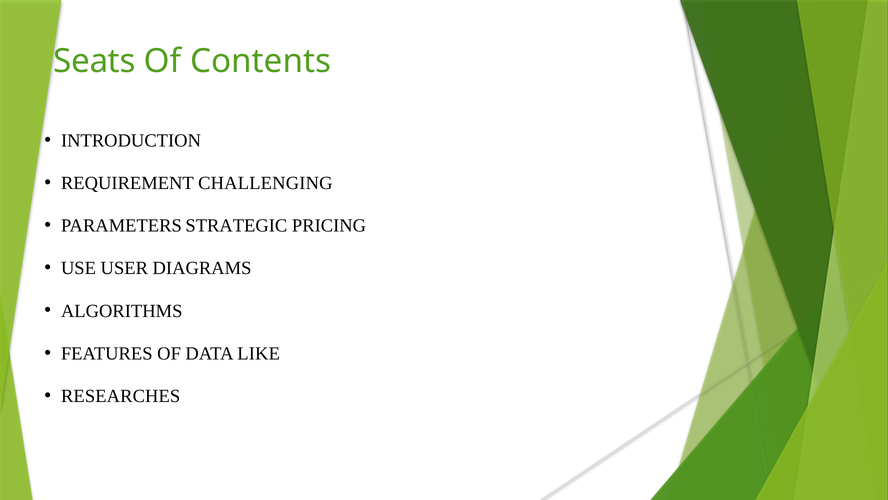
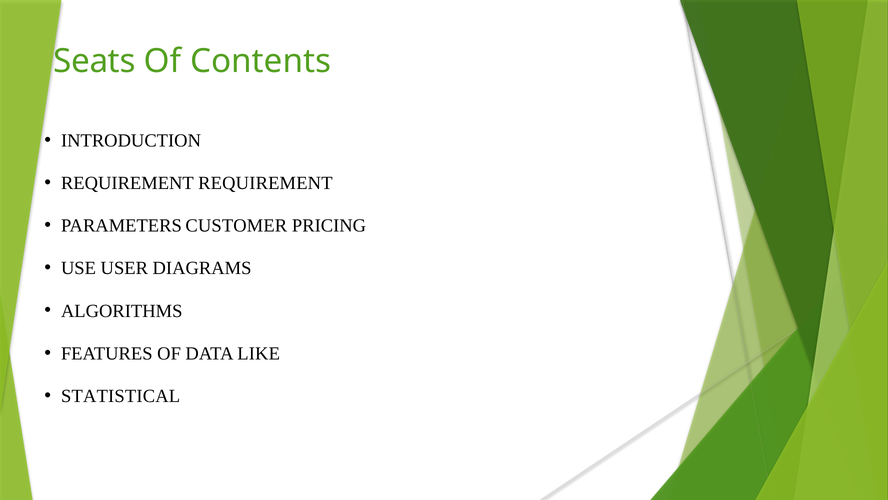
REQUIREMENT CHALLENGING: CHALLENGING -> REQUIREMENT
STRATEGIC: STRATEGIC -> CUSTOMER
RESEARCHES: RESEARCHES -> STATISTICAL
